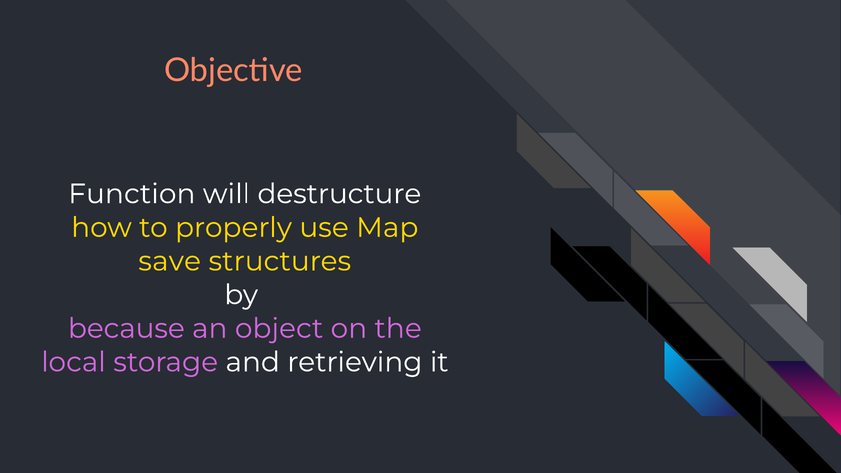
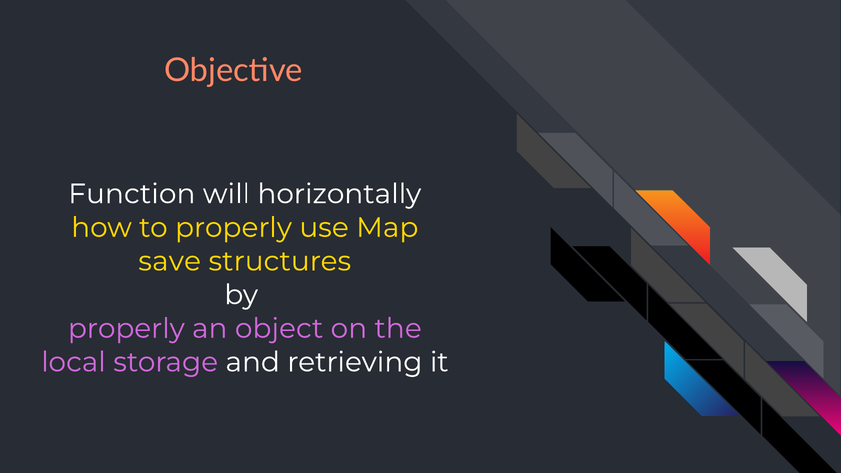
destructure: destructure -> horizontally
because at (126, 329): because -> properly
